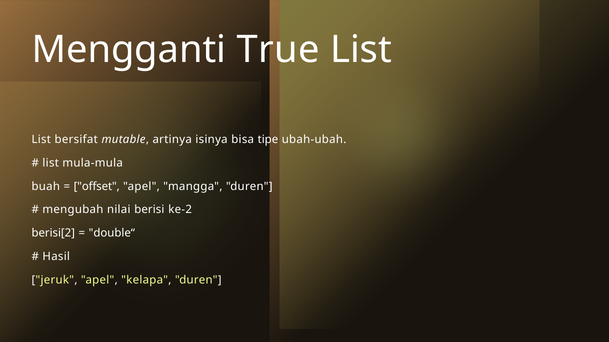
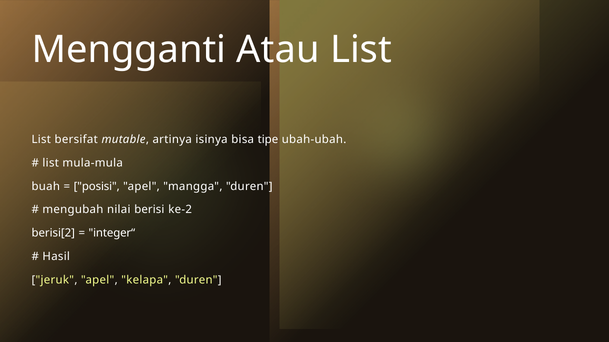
True: True -> Atau
offset: offset -> posisi
double“: double“ -> integer“
